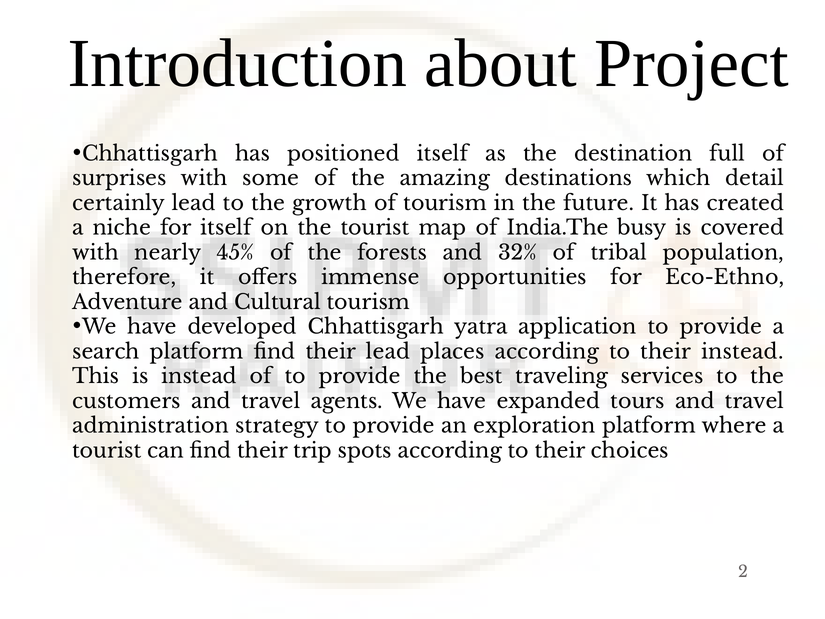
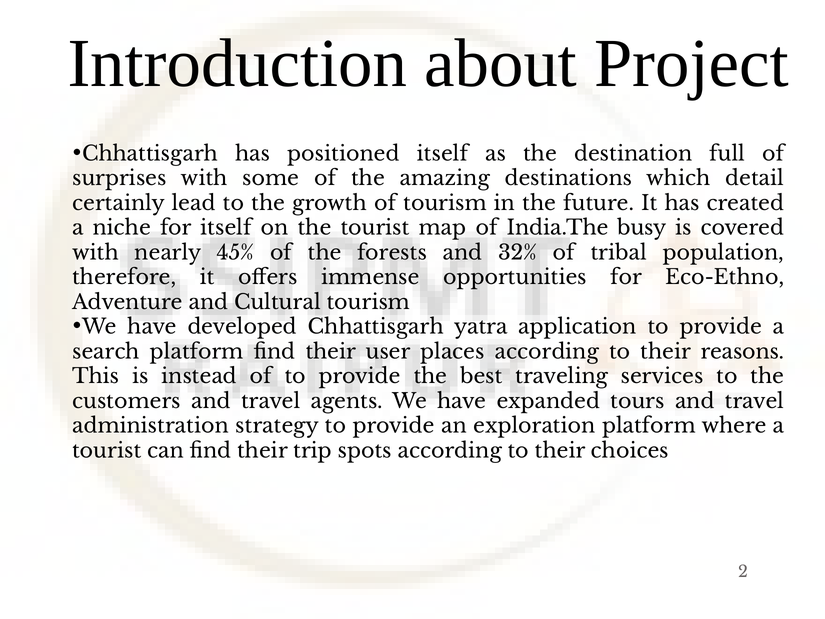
their lead: lead -> user
their instead: instead -> reasons
